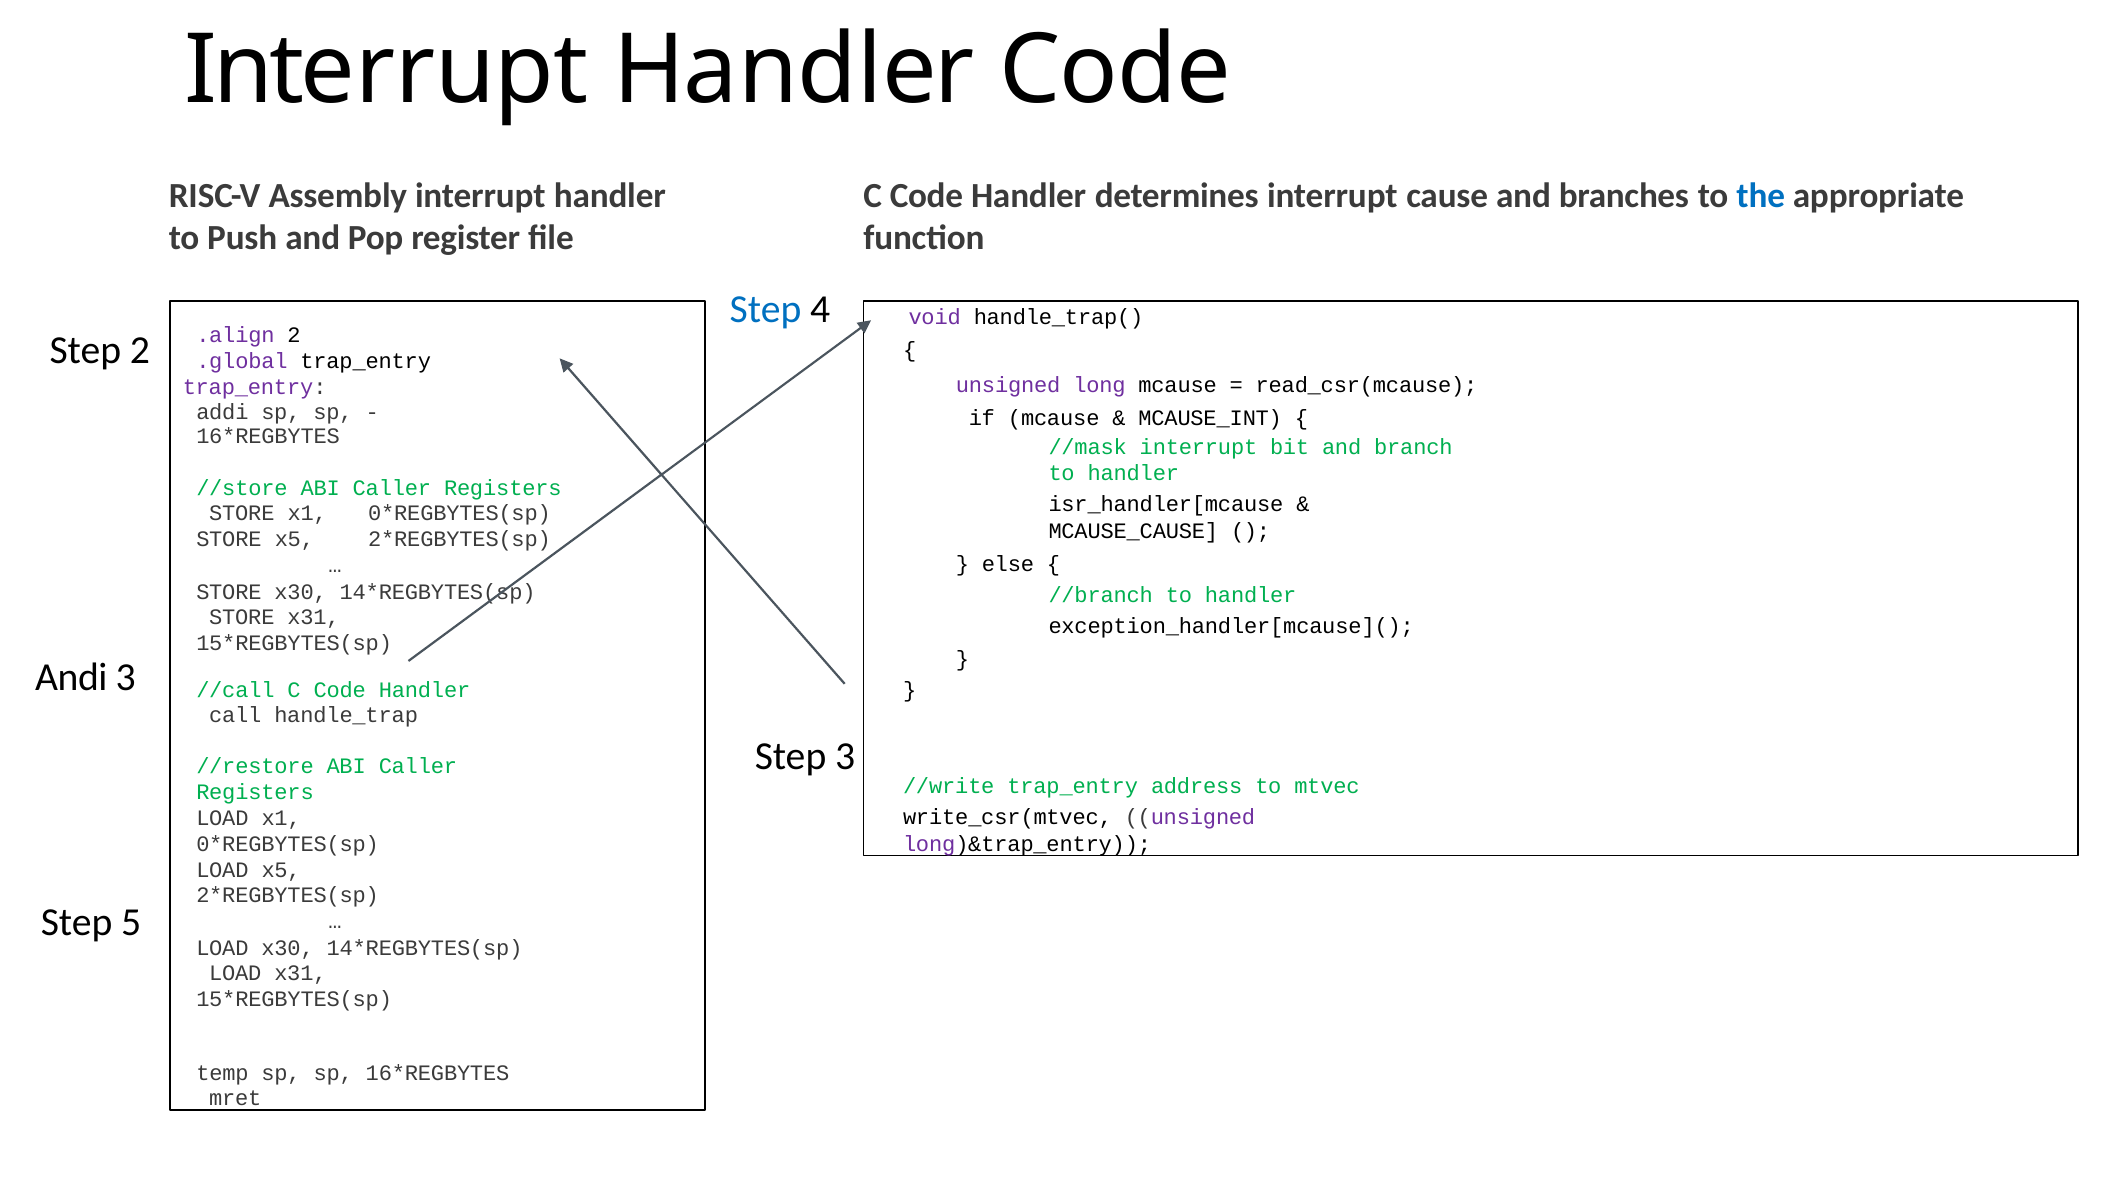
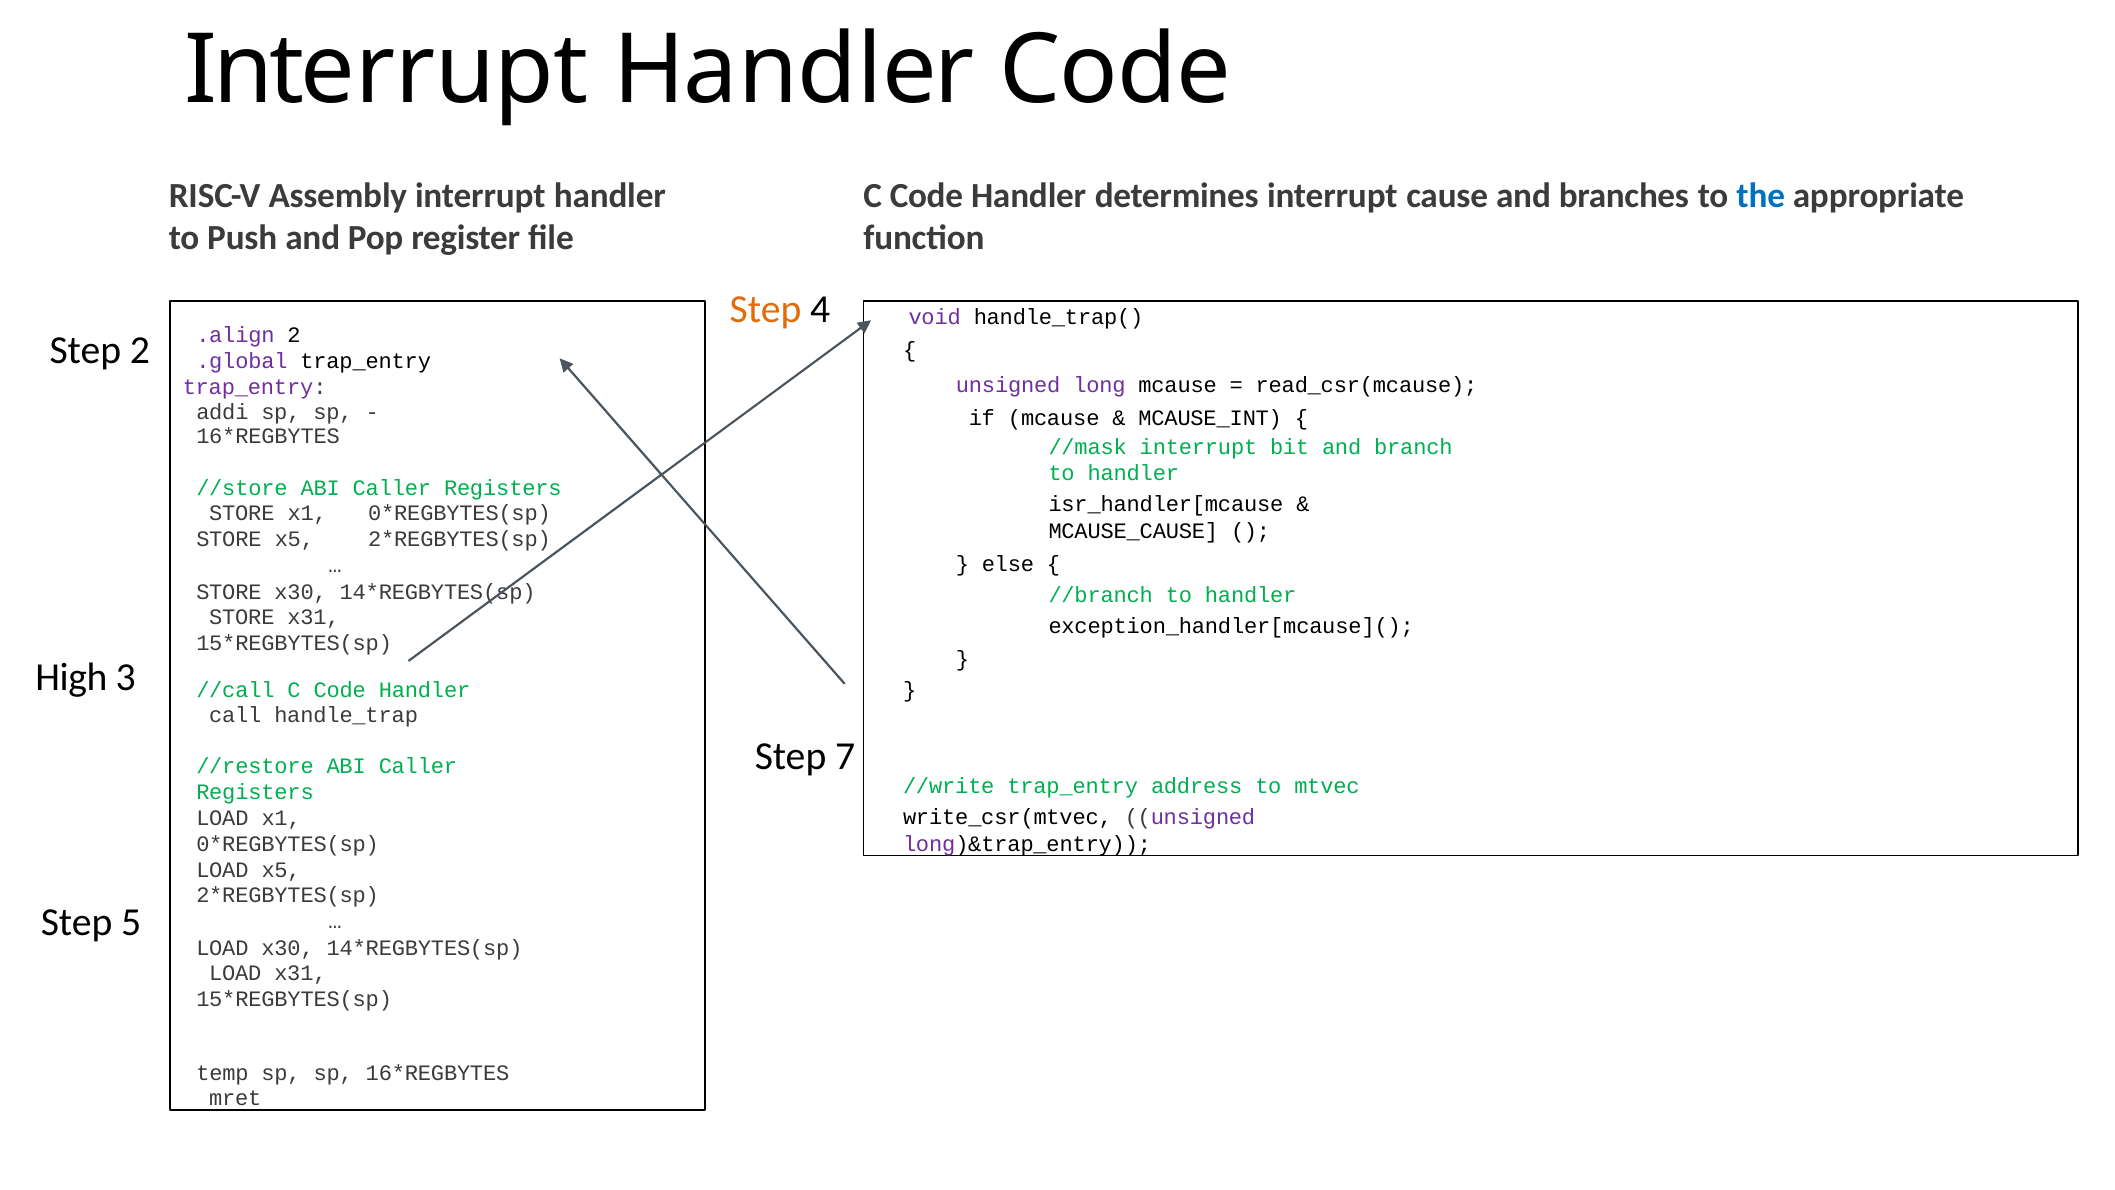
Step at (766, 310) colour: blue -> orange
Andi: Andi -> High
Step 3: 3 -> 7
